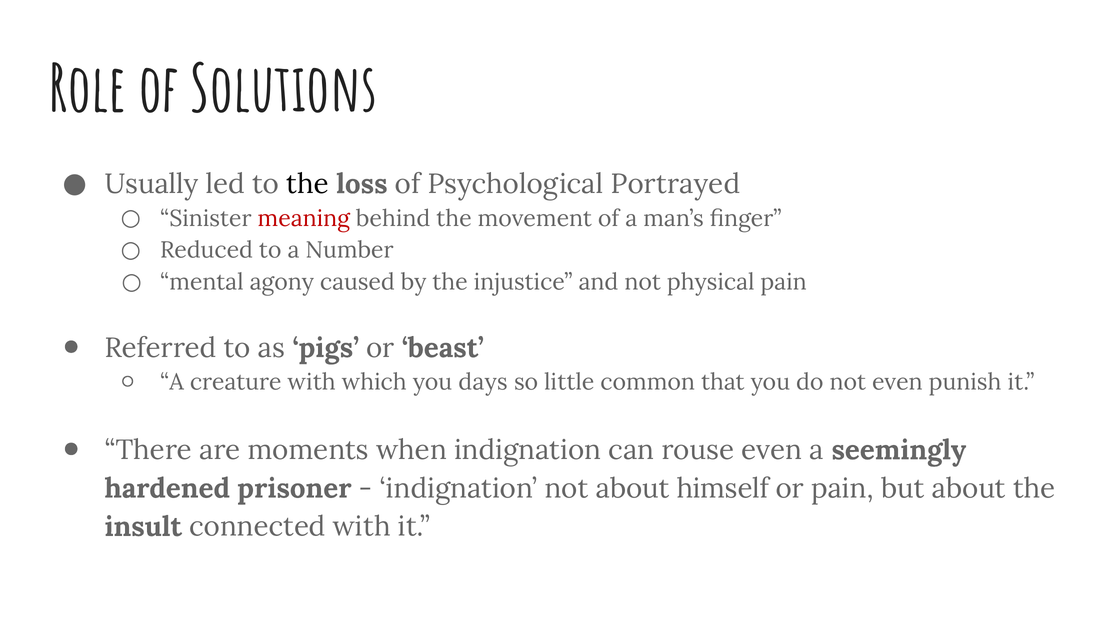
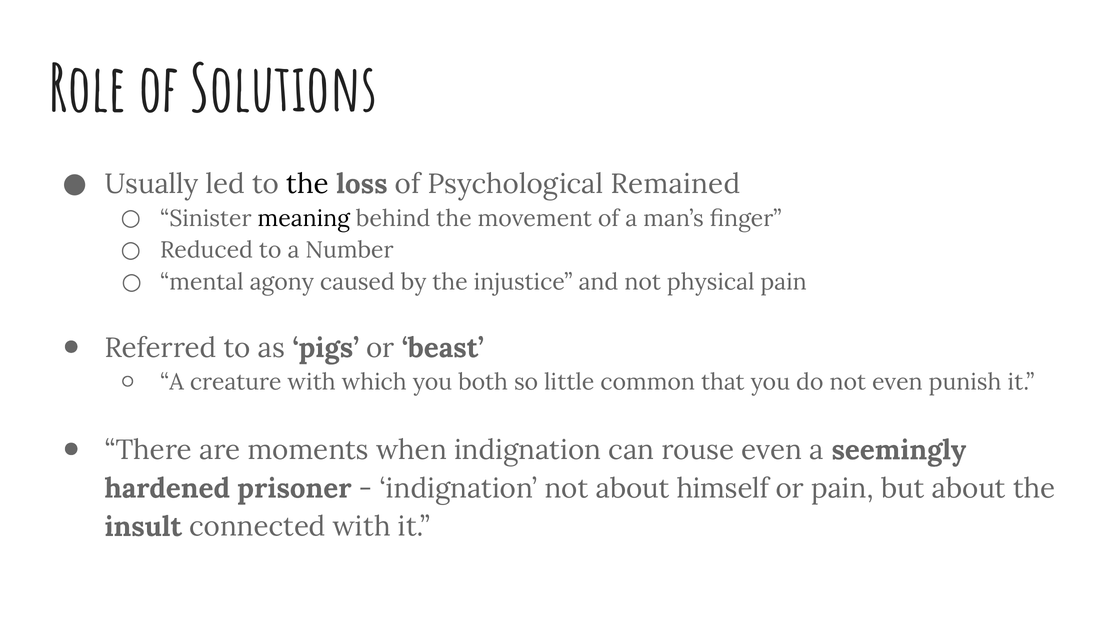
Portrayed: Portrayed -> Remained
meaning colour: red -> black
days: days -> both
